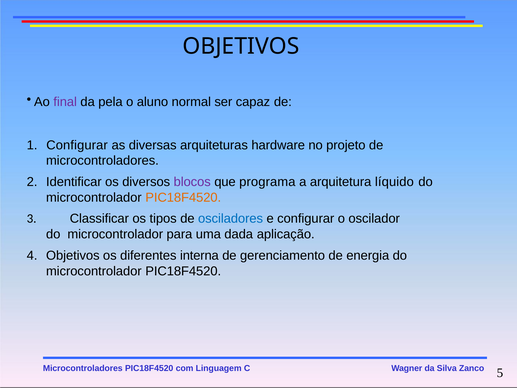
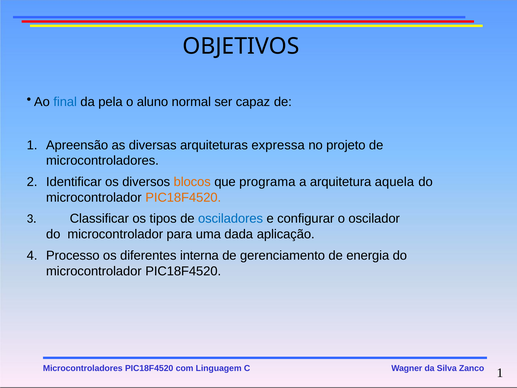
final colour: purple -> blue
Configurar at (77, 145): Configurar -> Apreensão
hardware: hardware -> expressa
blocos colour: purple -> orange
líquido: líquido -> aquela
Objetivos at (73, 255): Objetivos -> Processo
Zanco 5: 5 -> 1
